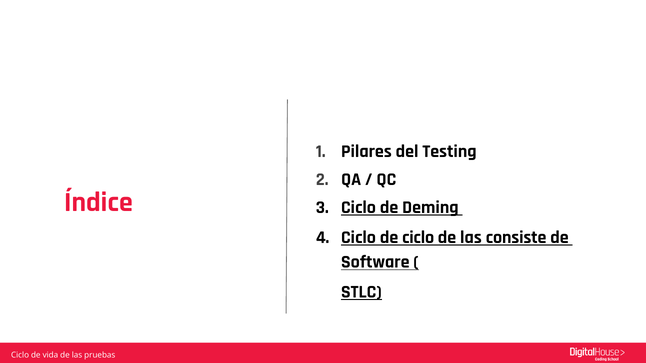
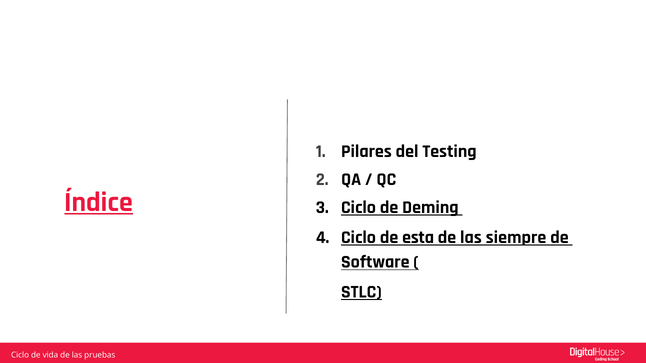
Índice underline: none -> present
de ciclo: ciclo -> esta
consiste: consiste -> siempre
